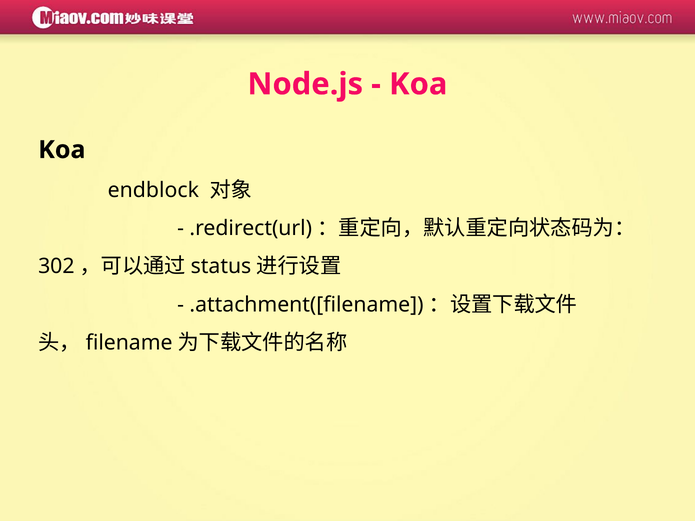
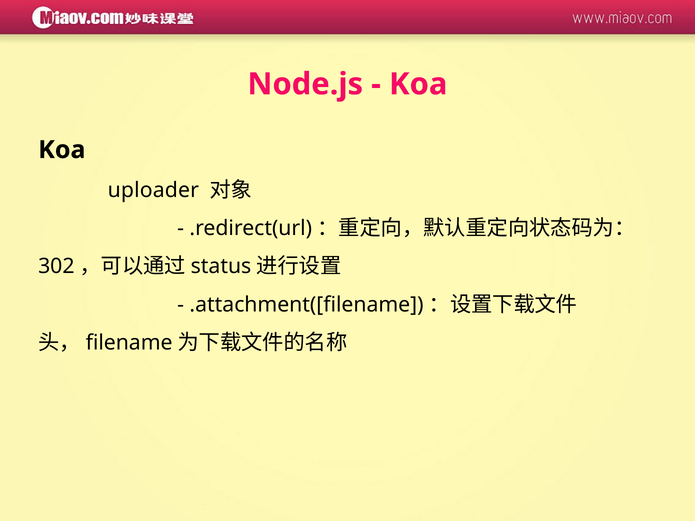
endblock: endblock -> uploader
